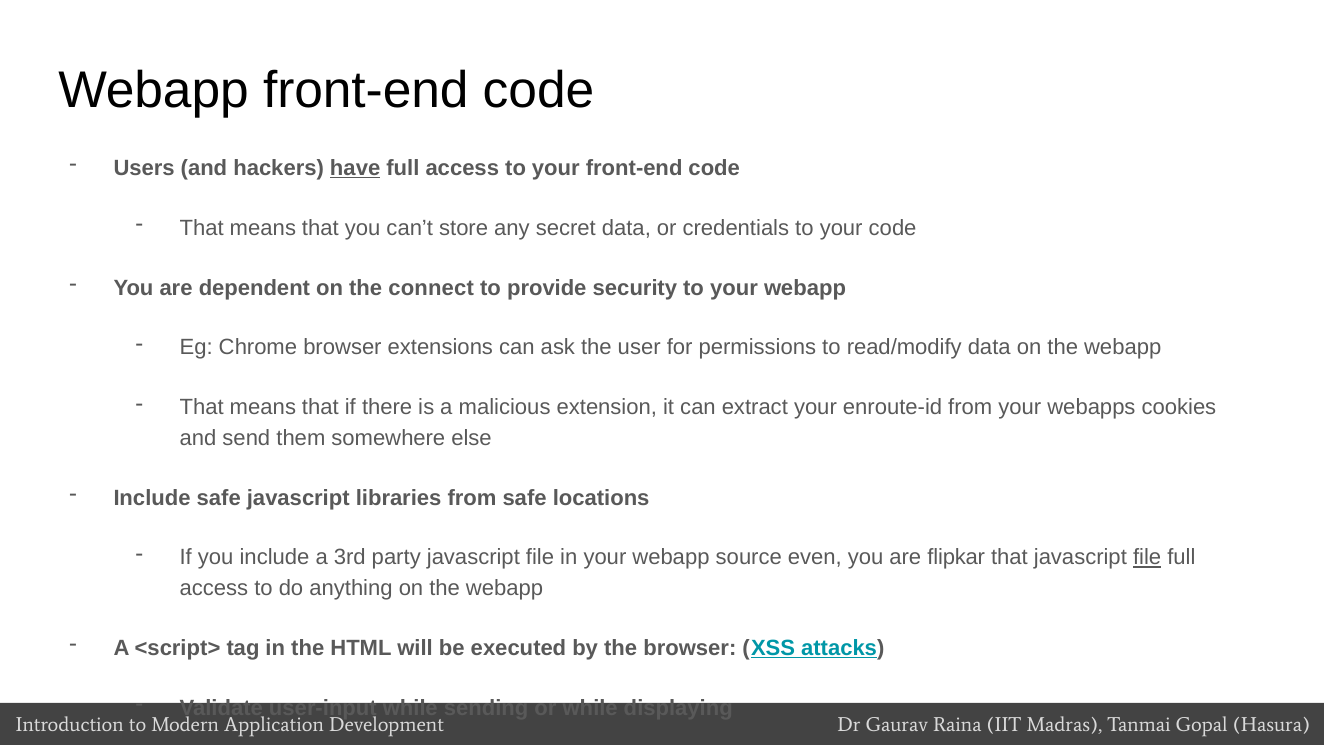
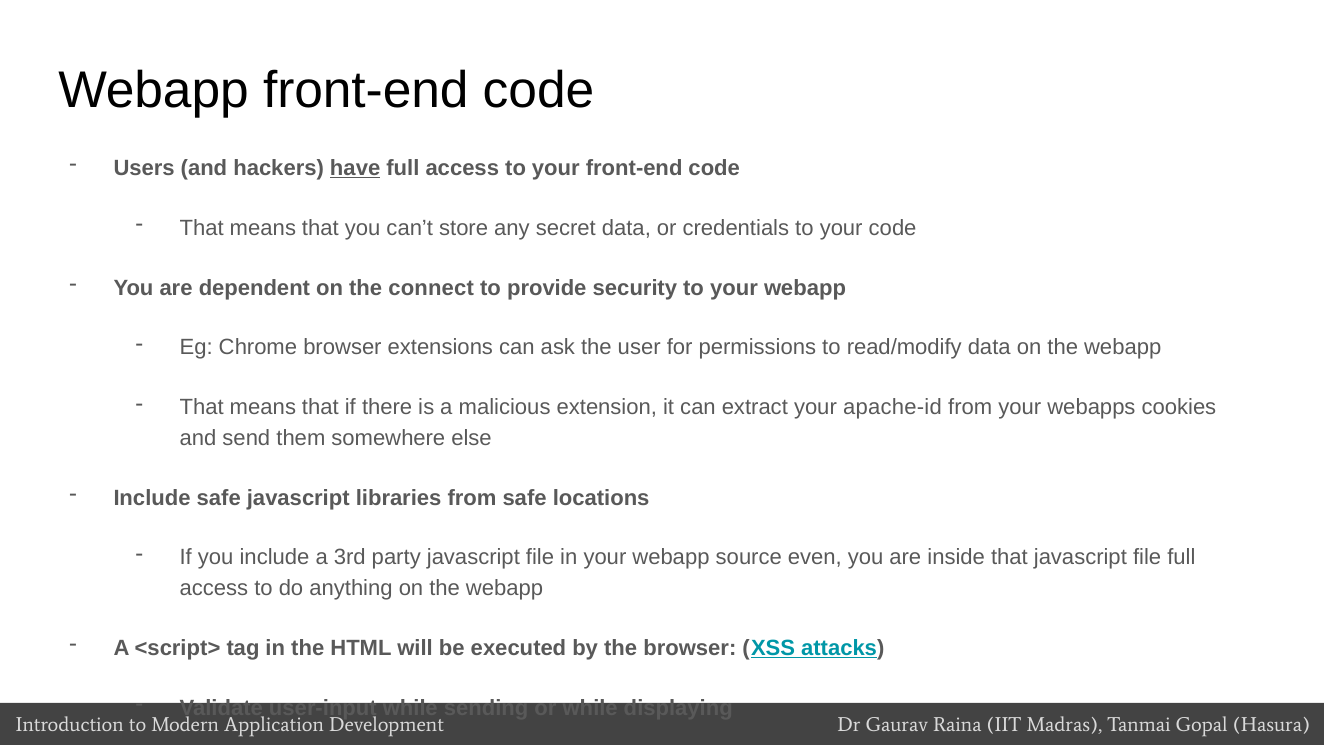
enroute-id: enroute-id -> apache-id
are flipkar: flipkar -> inside
file at (1147, 558) underline: present -> none
